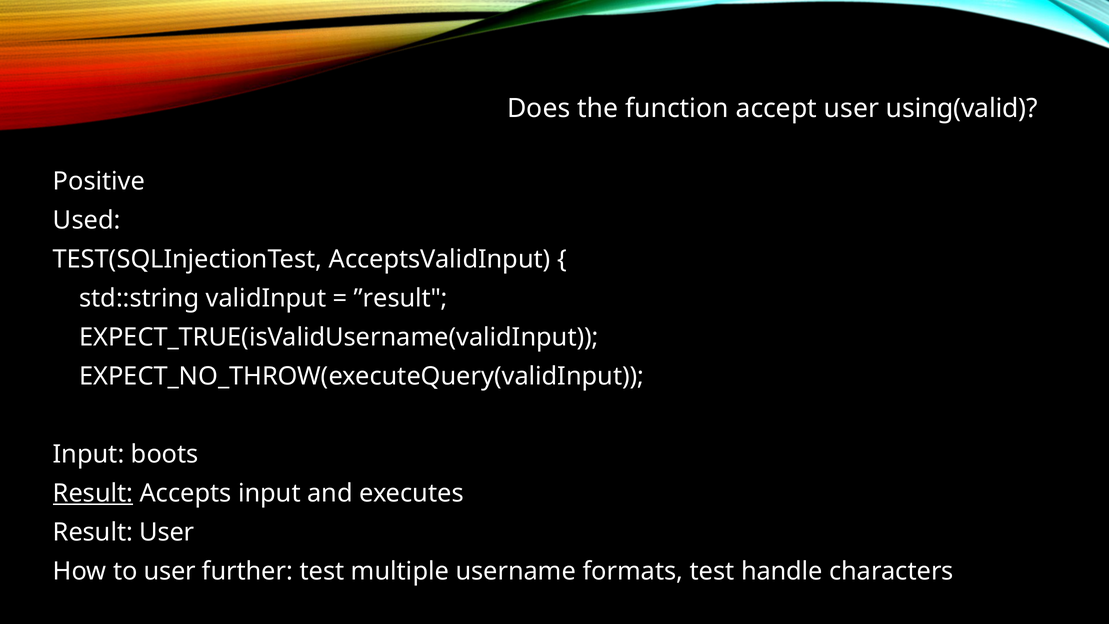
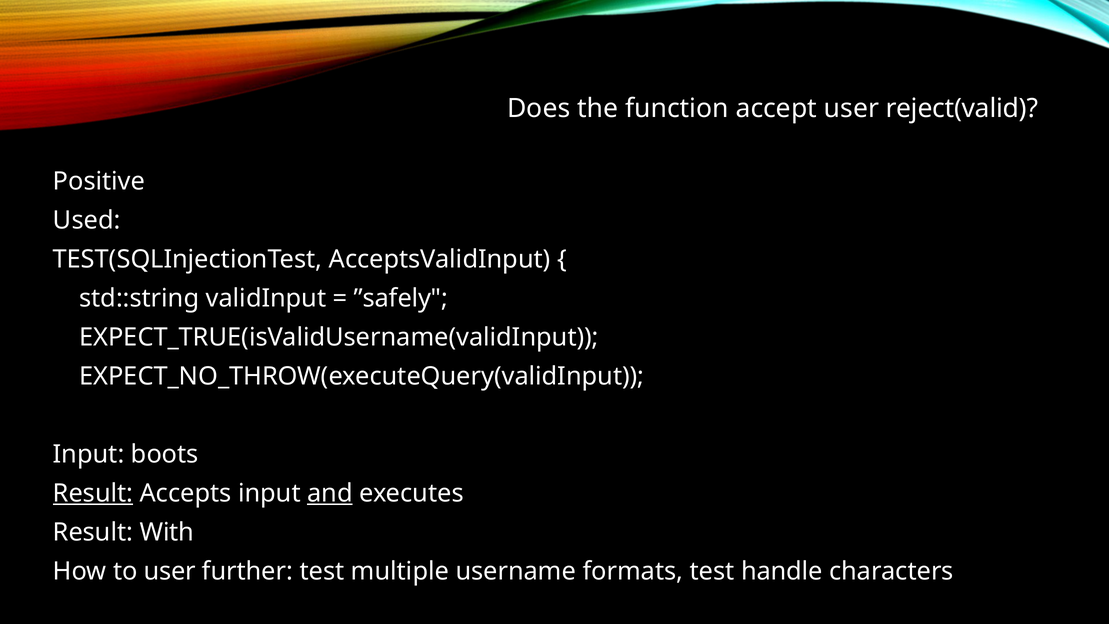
using(valid: using(valid -> reject(valid
”result: ”result -> ”safely
and underline: none -> present
Result User: User -> With
